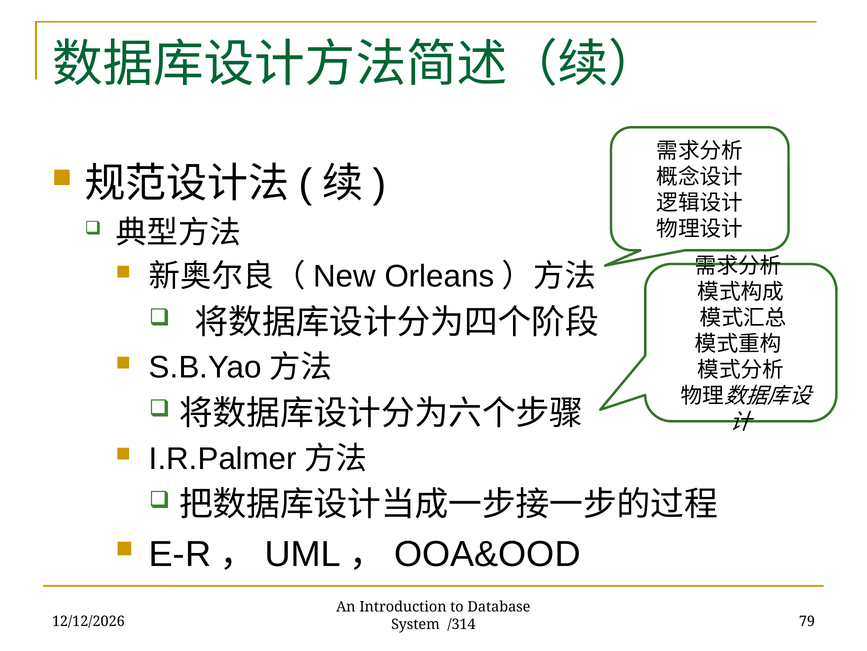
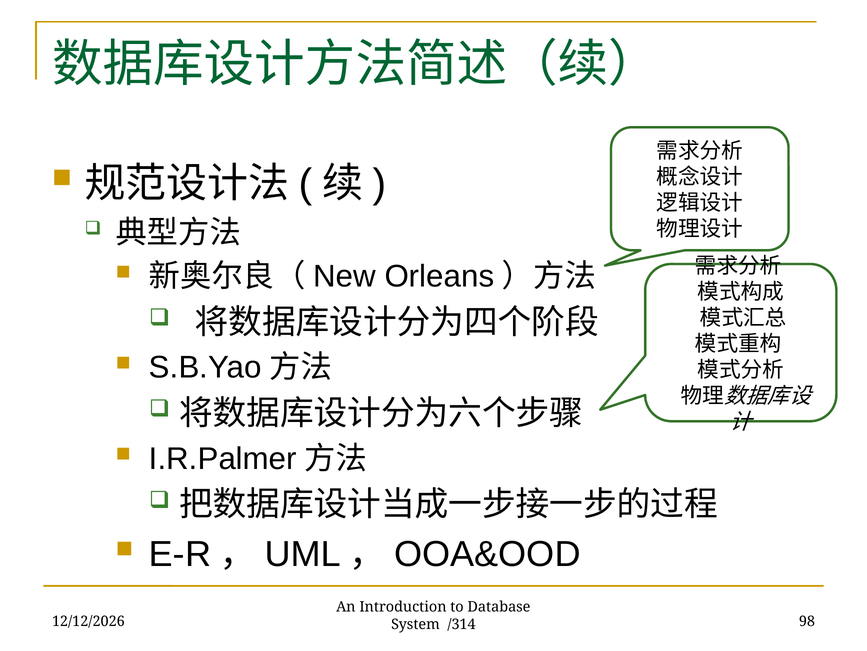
79: 79 -> 98
